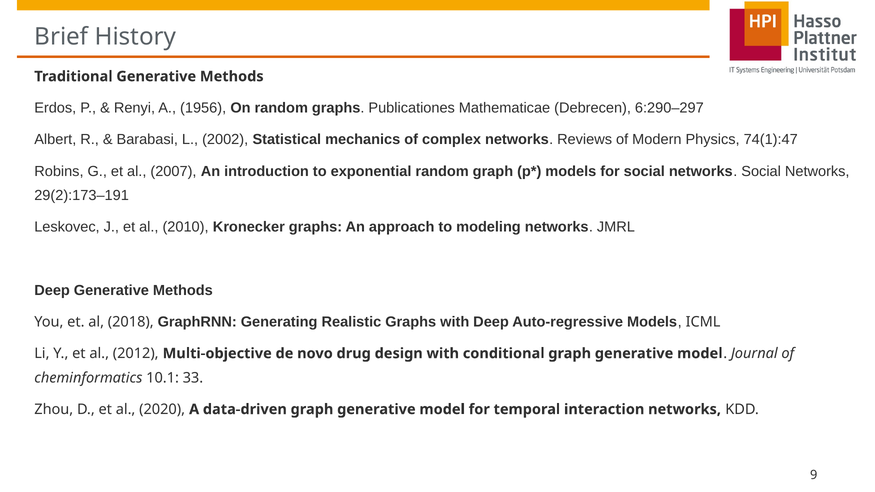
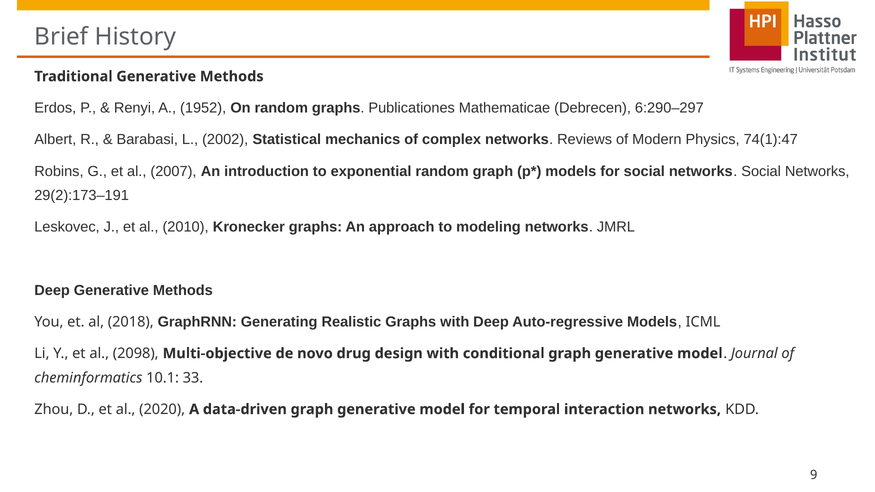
1956: 1956 -> 1952
2012: 2012 -> 2098
